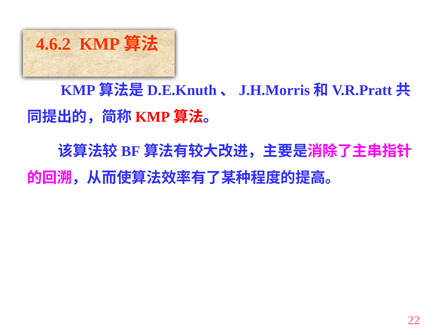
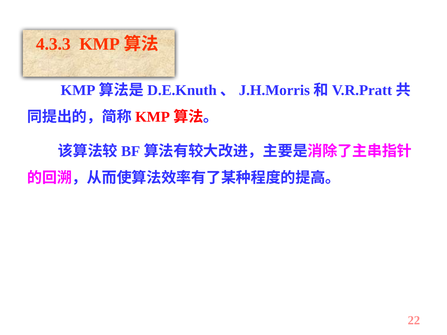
4.6.2: 4.6.2 -> 4.3.3
